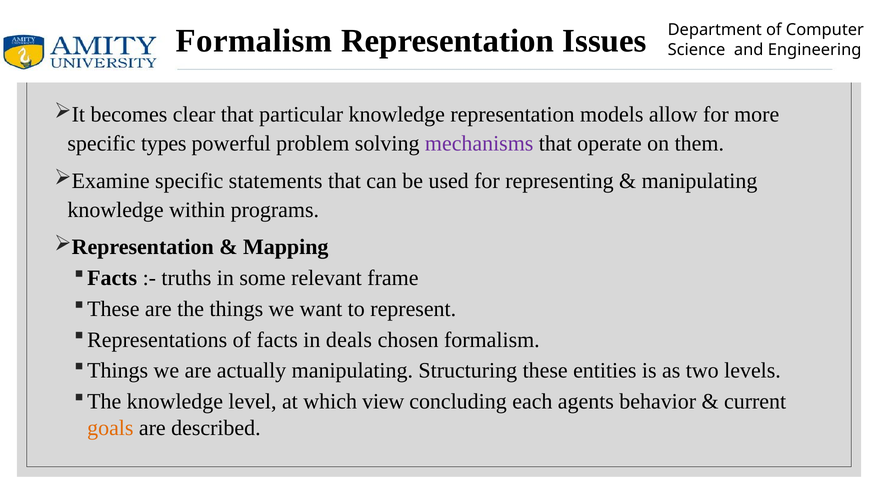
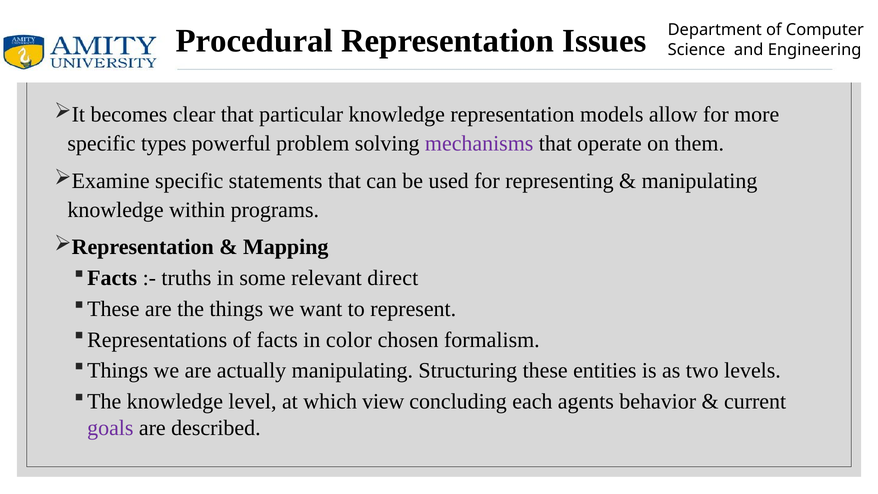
Formalism at (254, 41): Formalism -> Procedural
frame: frame -> direct
deals: deals -> color
goals colour: orange -> purple
